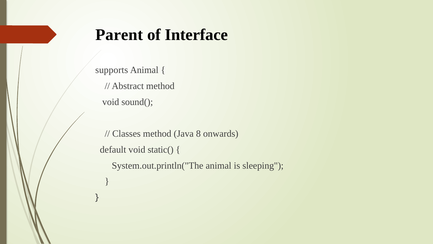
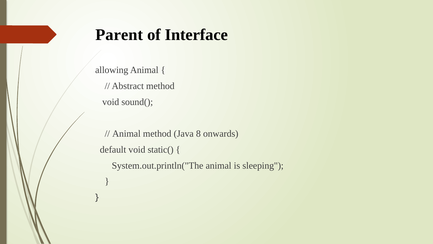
supports: supports -> allowing
Classes at (126, 134): Classes -> Animal
